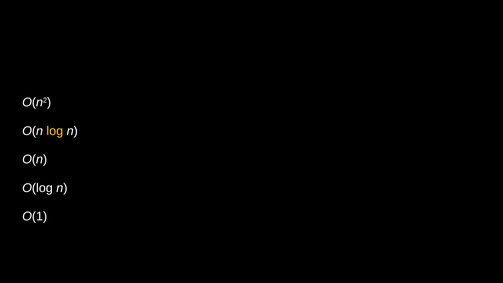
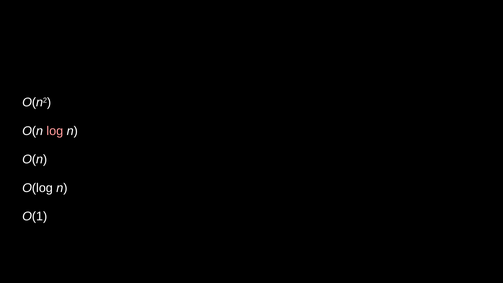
log colour: yellow -> pink
